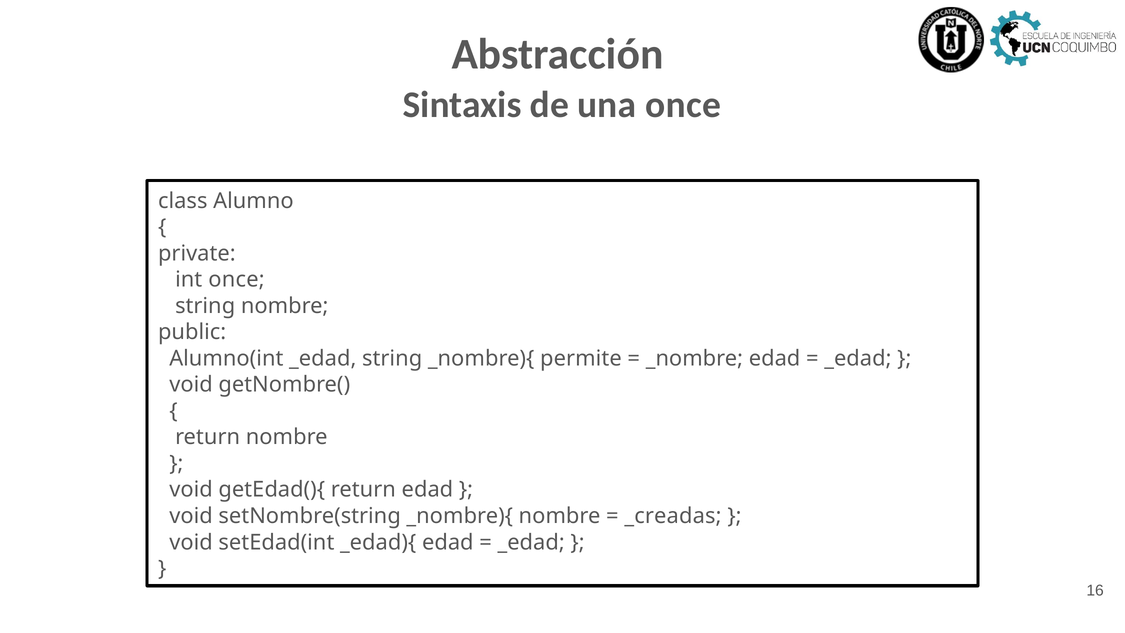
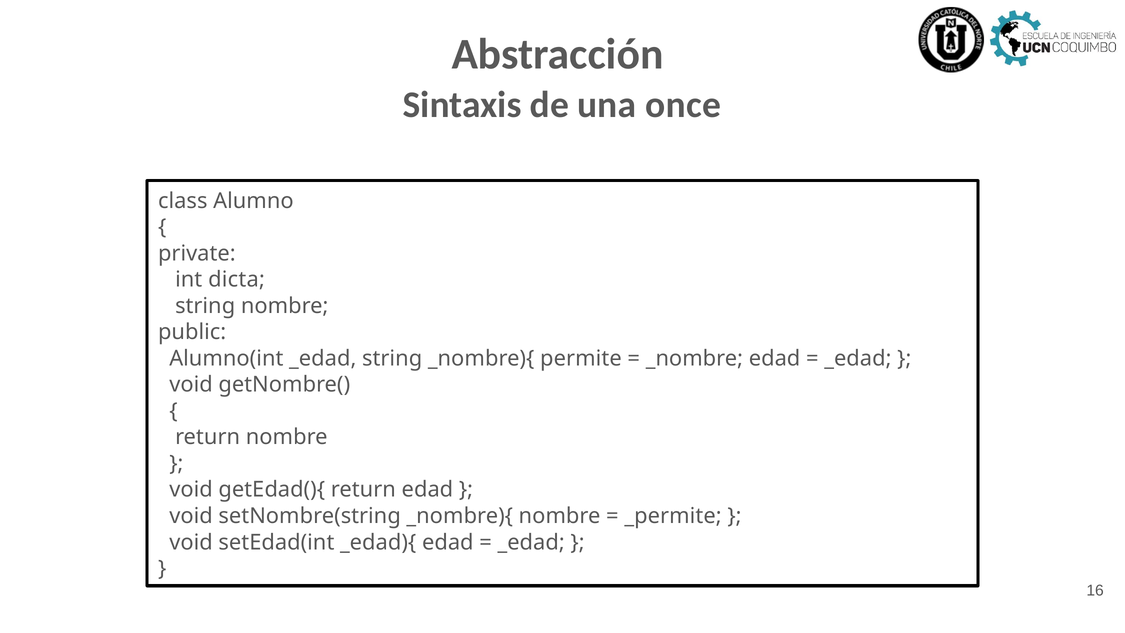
int once: once -> dicta
_creadas: _creadas -> _permite
